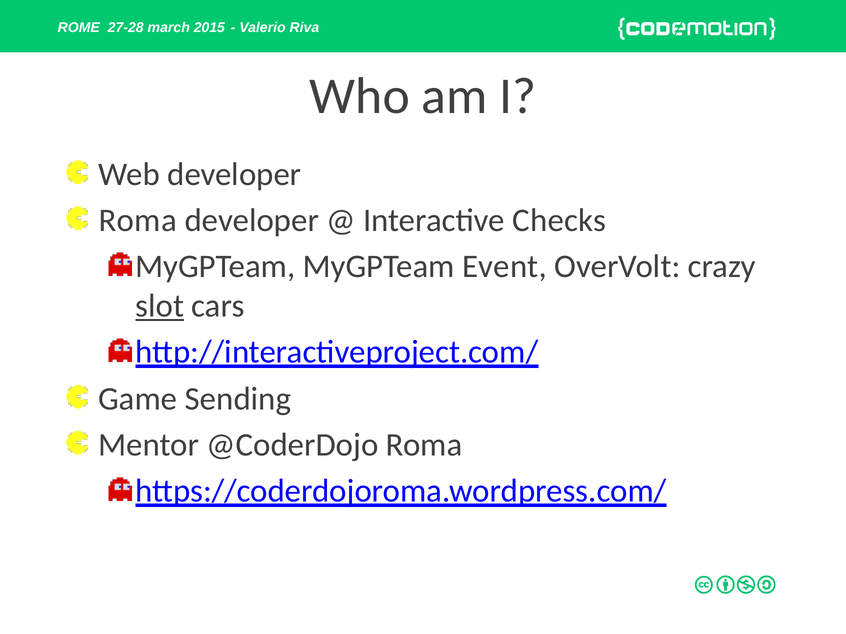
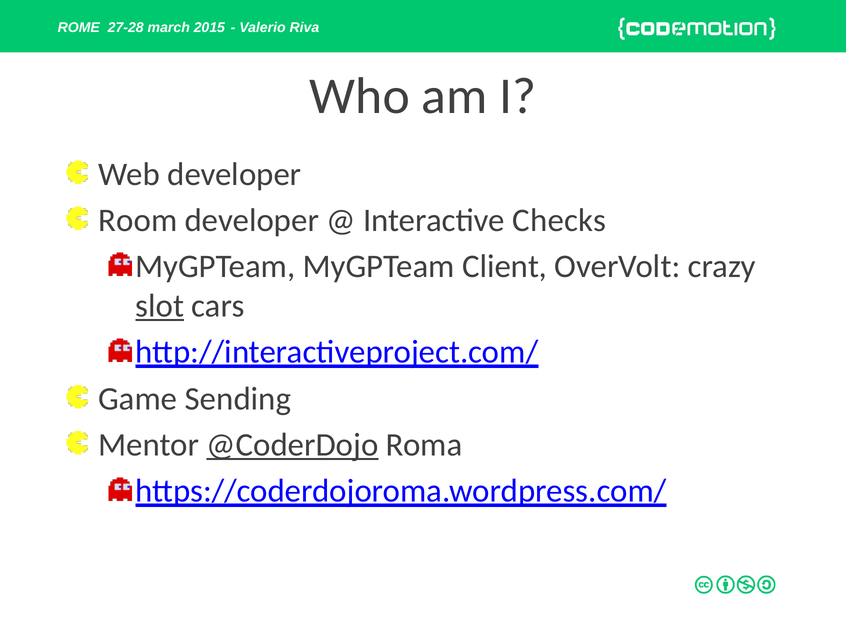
Roma at (138, 221): Roma -> Room
Event: Event -> Client
@CoderDojo underline: none -> present
